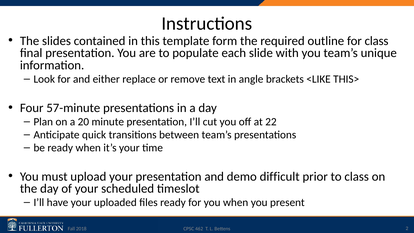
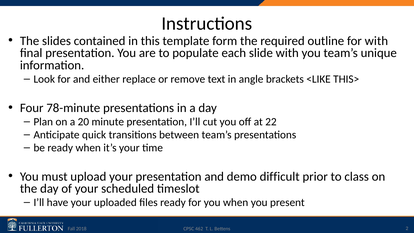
for class: class -> with
57-minute: 57-minute -> 78-minute
